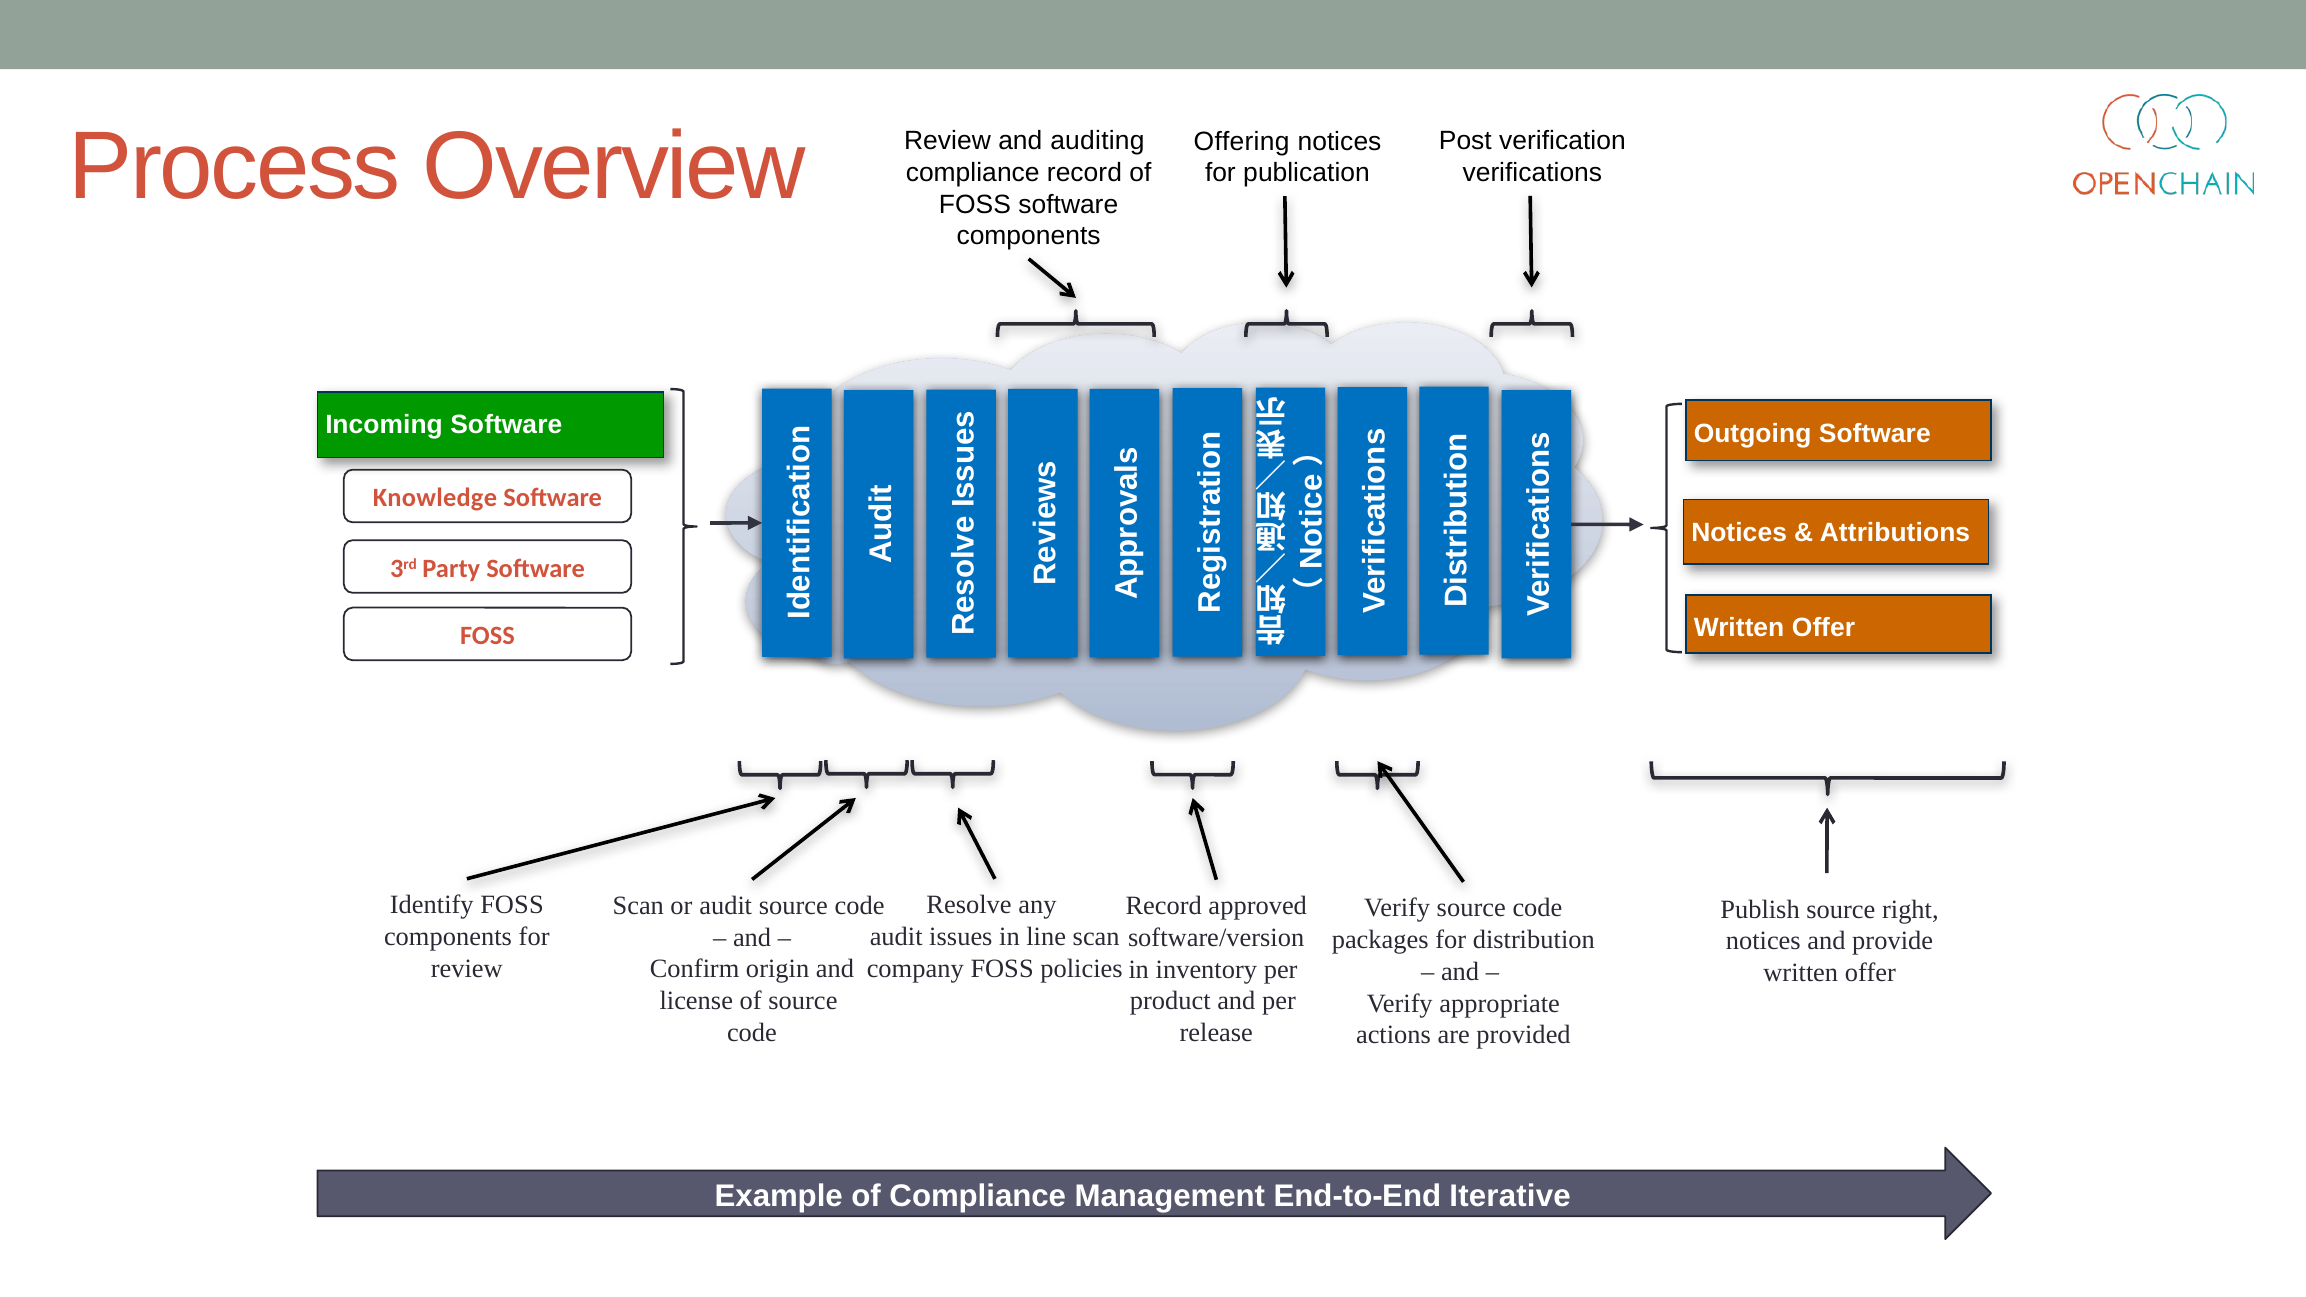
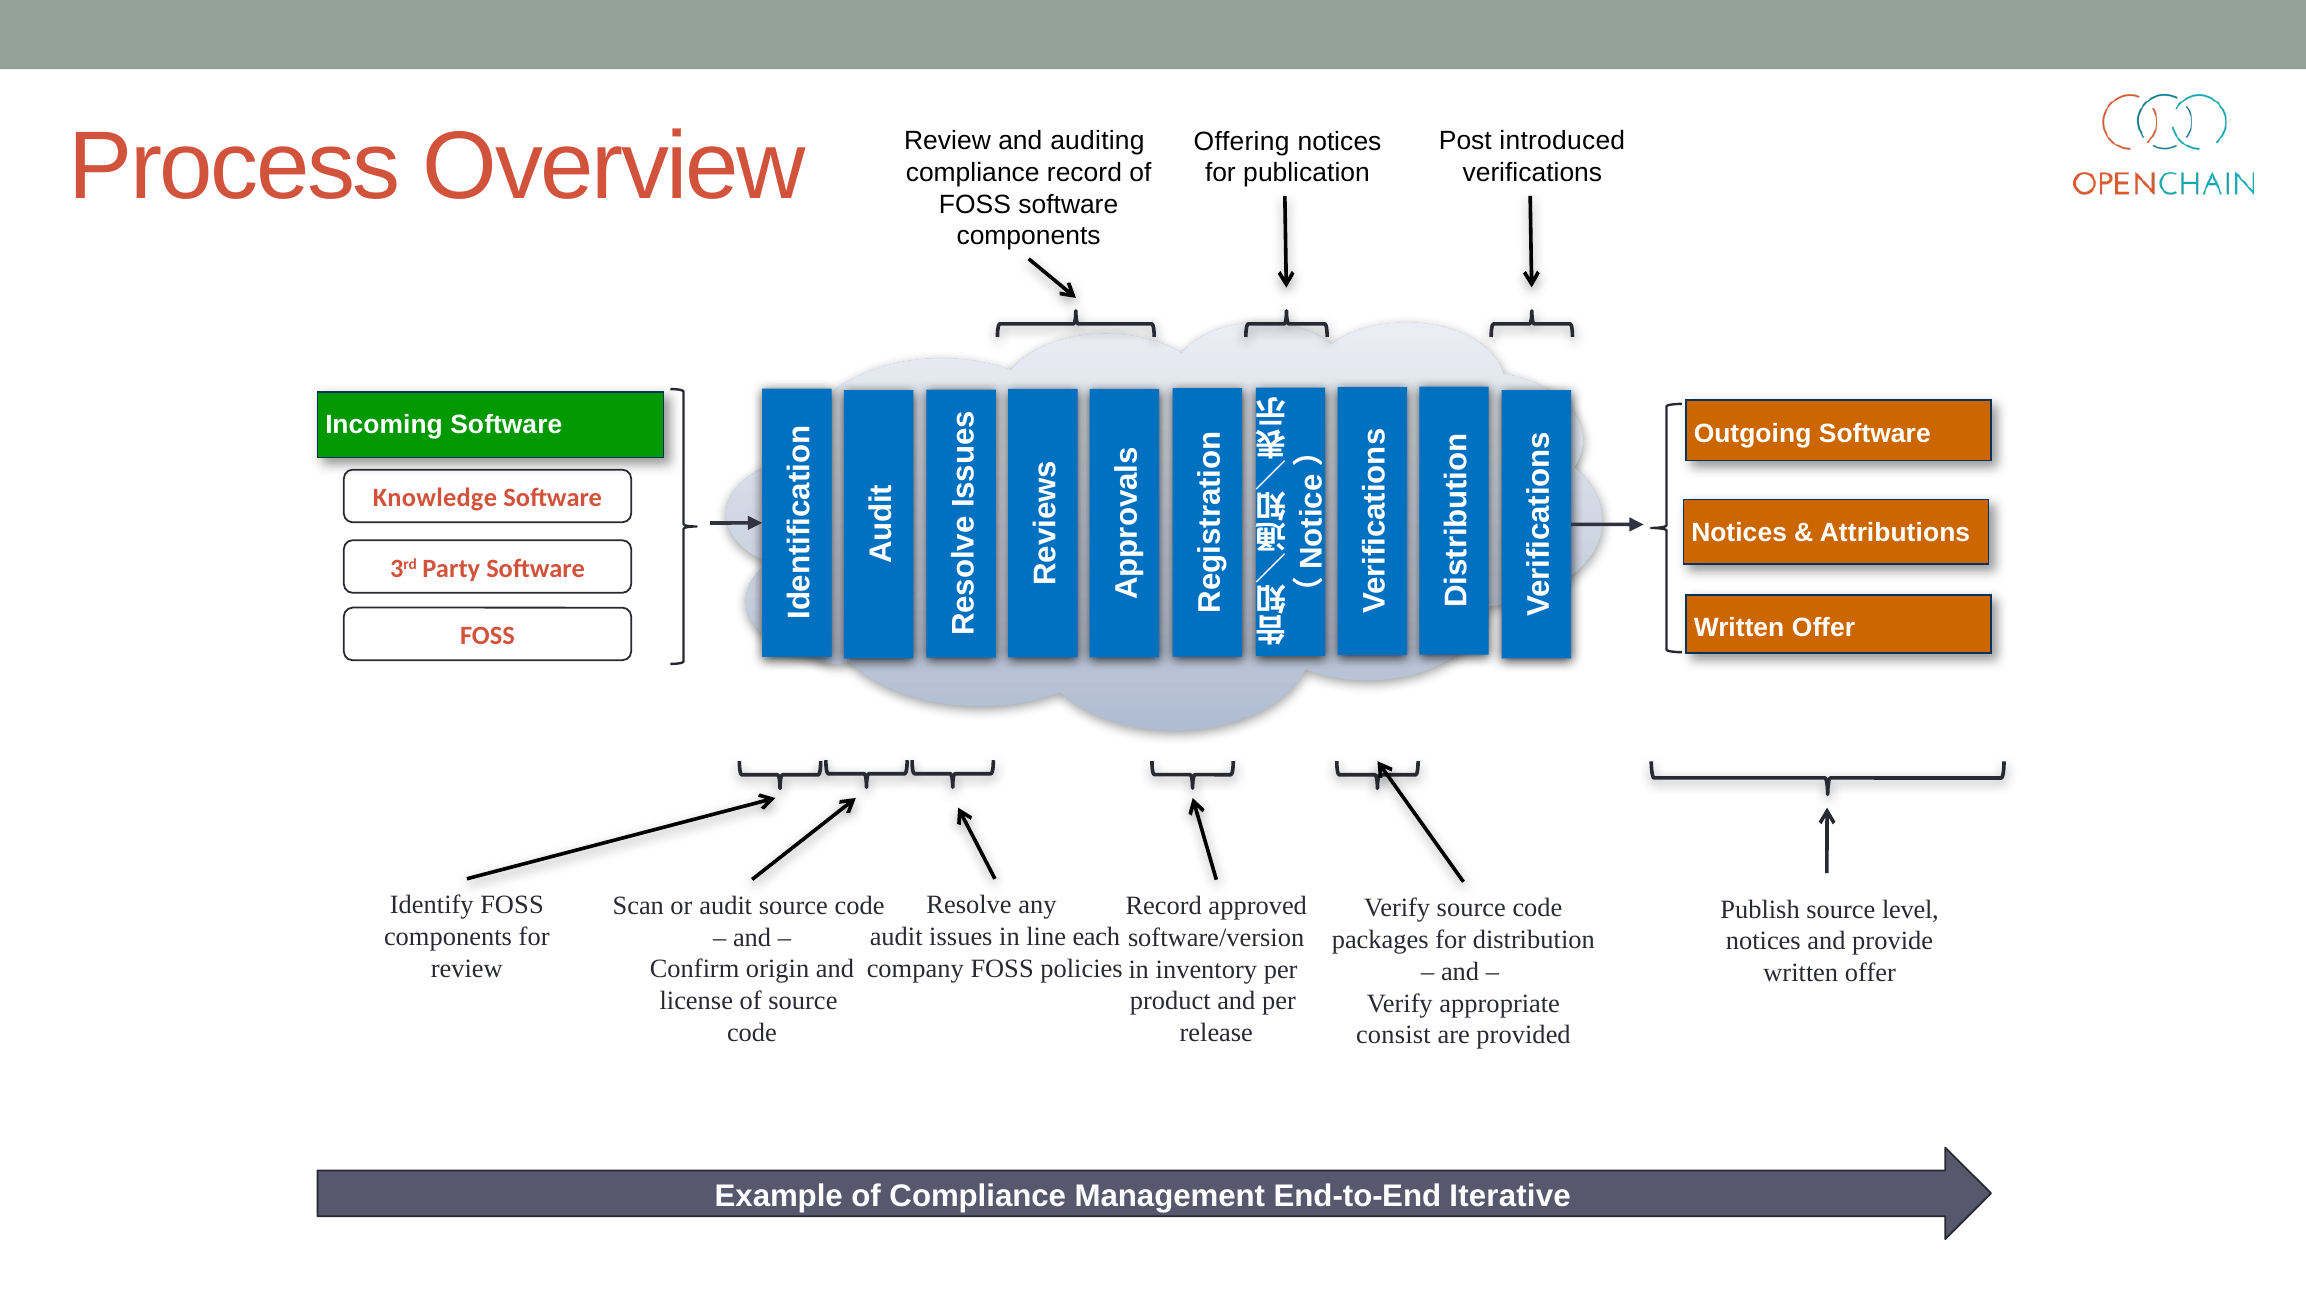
verification: verification -> introduced
right: right -> level
line scan: scan -> each
actions: actions -> consist
